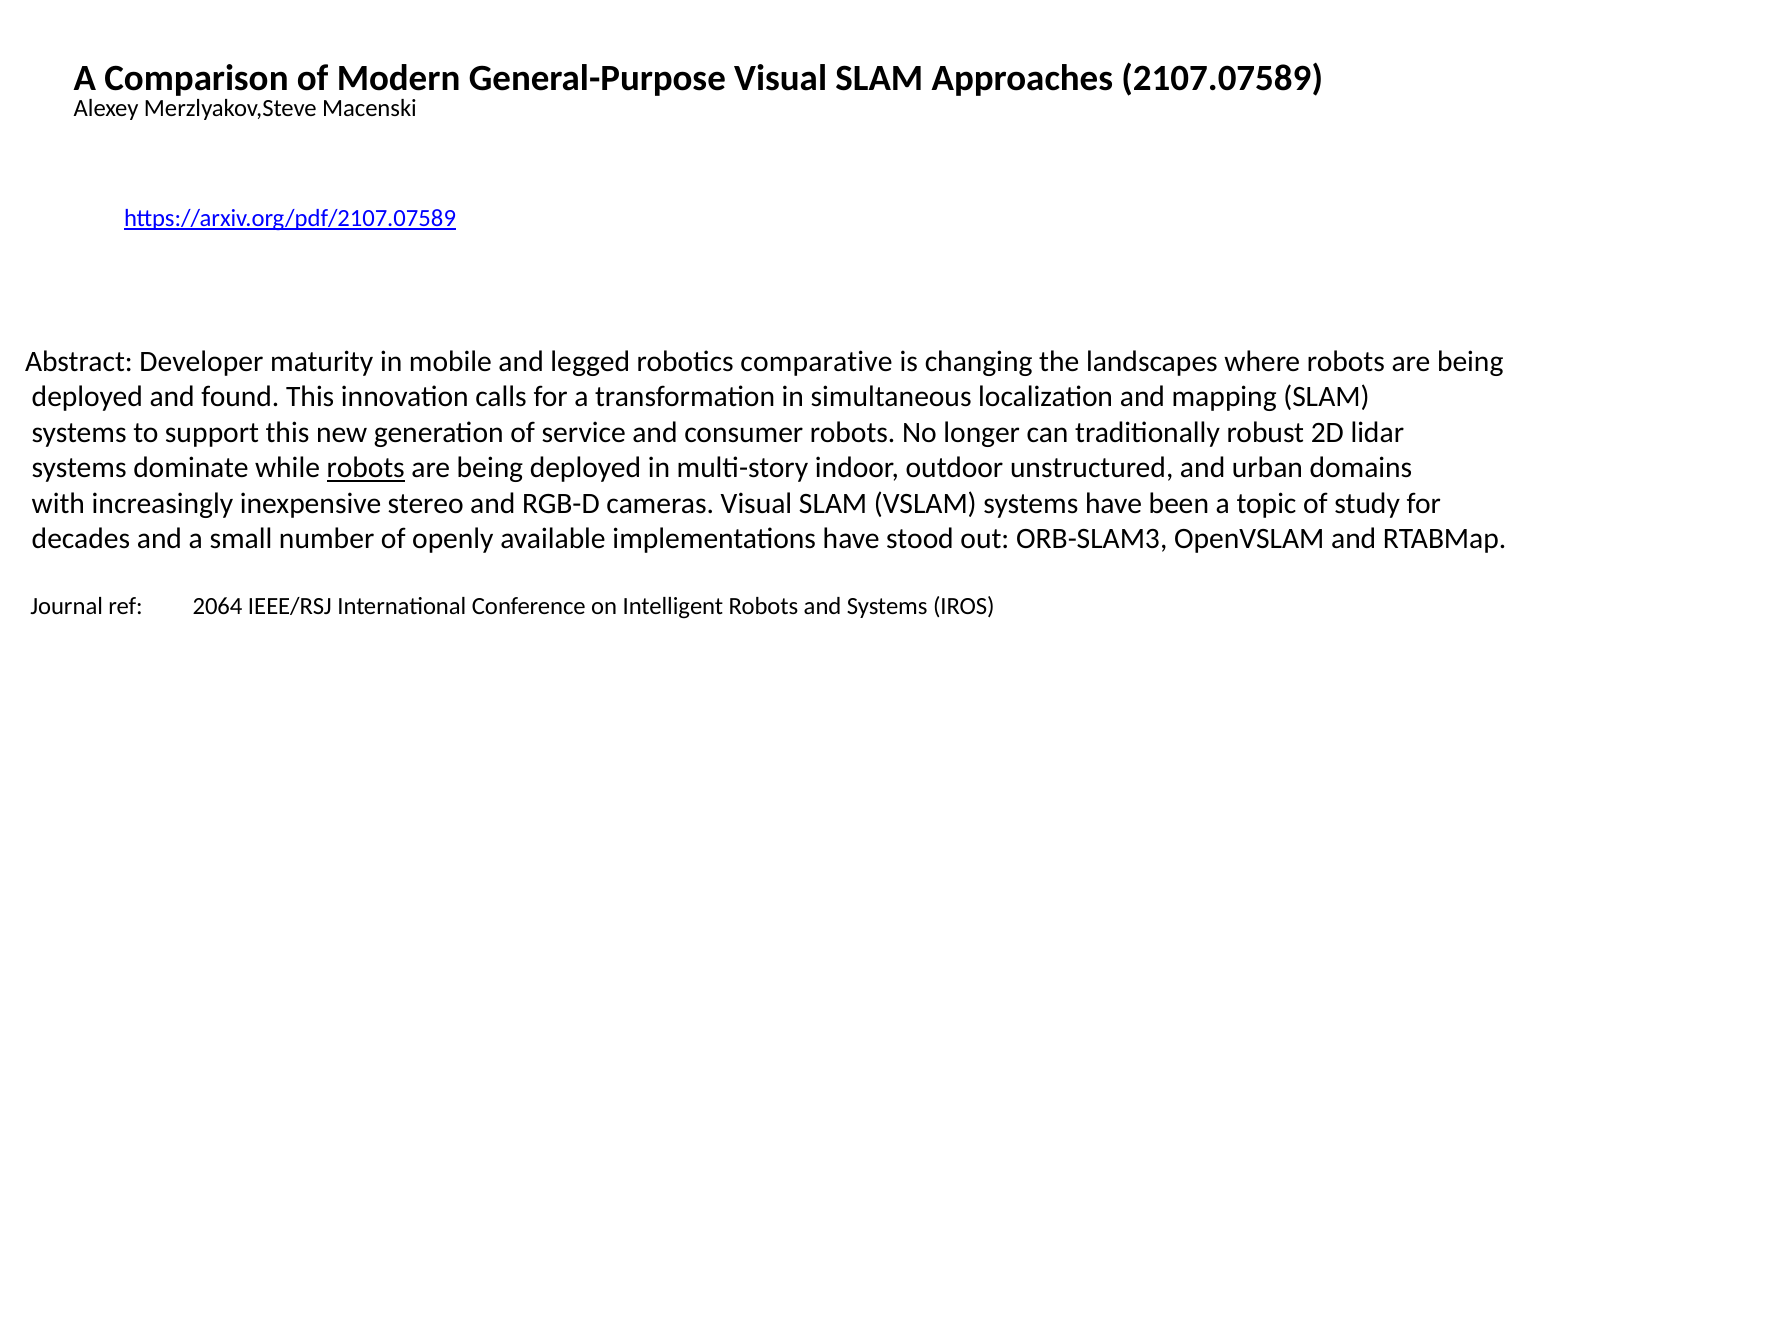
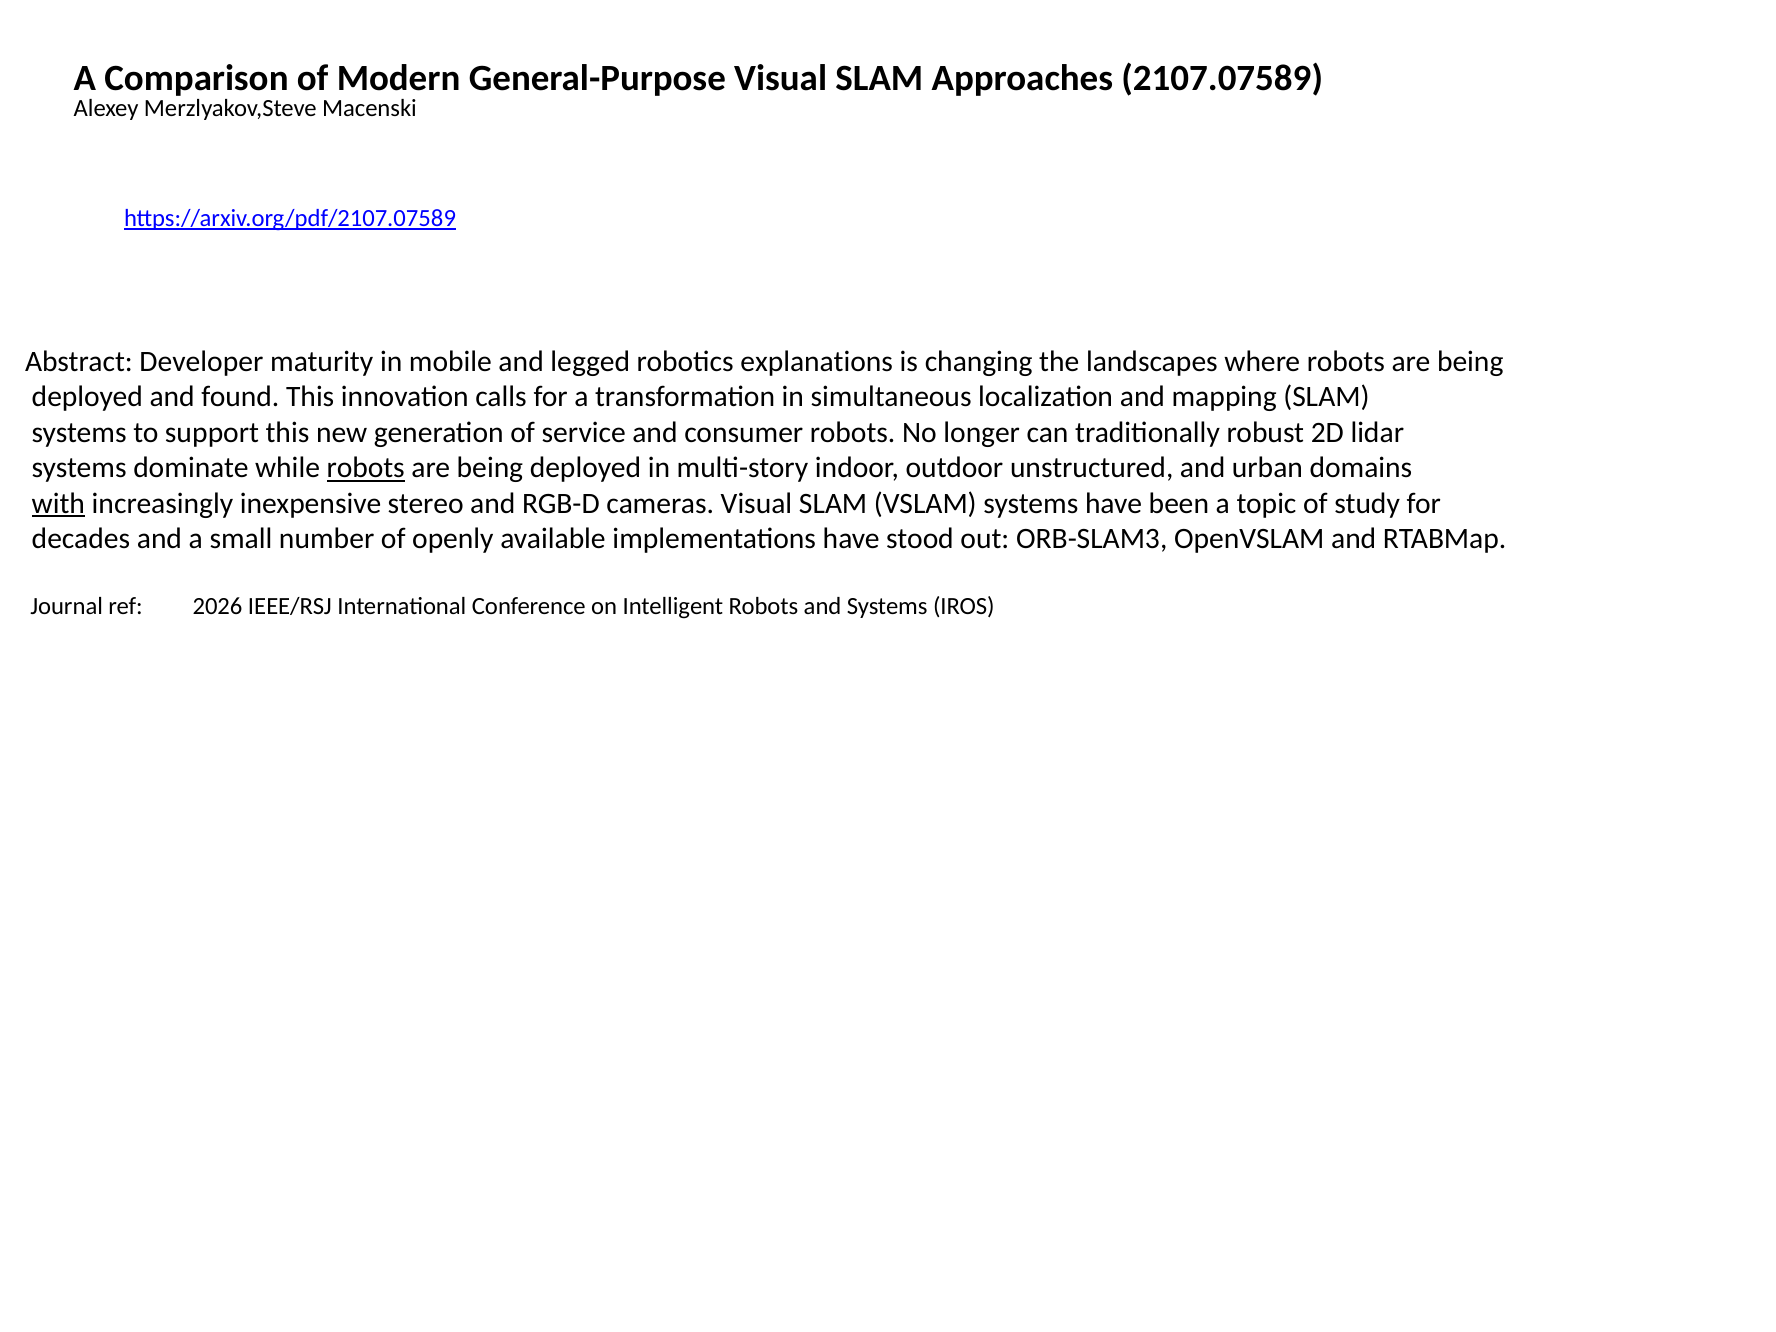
comparative: comparative -> explanations
with underline: none -> present
2064: 2064 -> 2026
